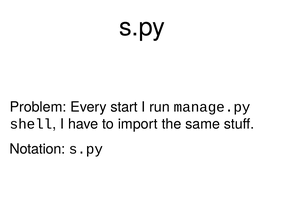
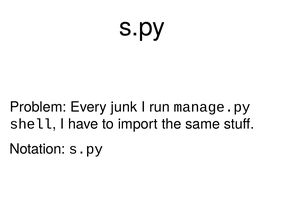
start: start -> junk
